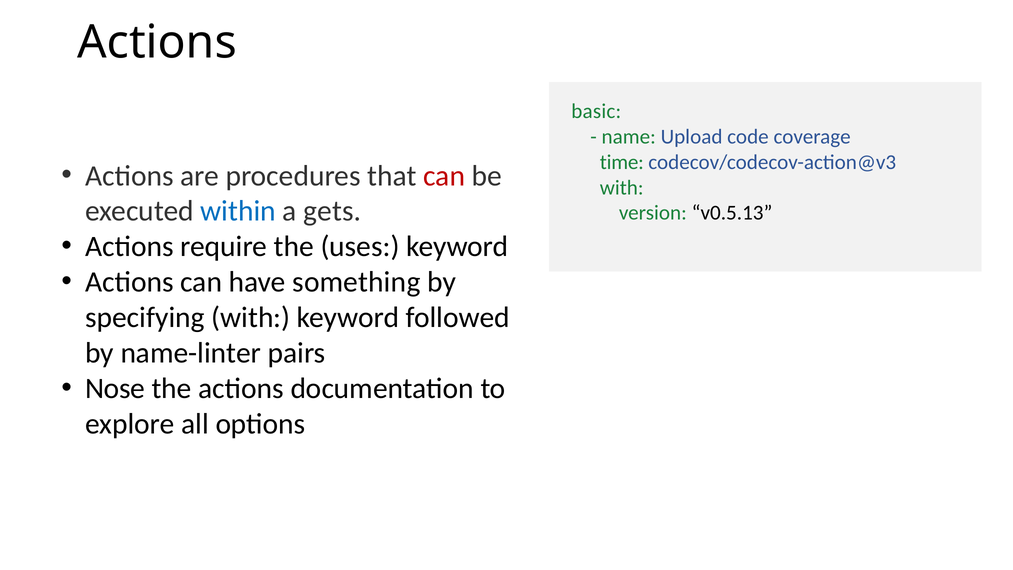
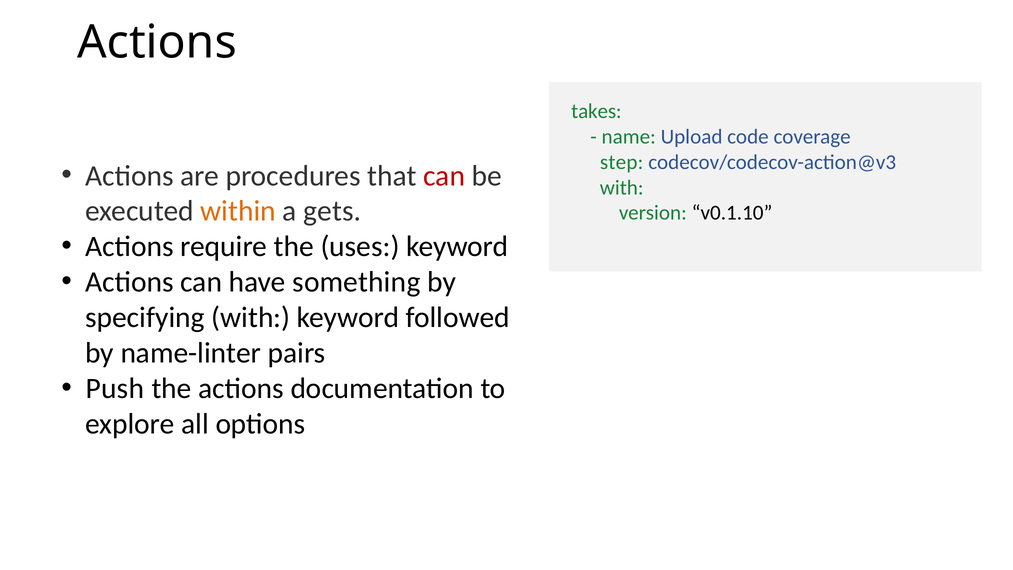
basic: basic -> takes
time: time -> step
within colour: blue -> orange
v0.5.13: v0.5.13 -> v0.1.10
Nose: Nose -> Push
